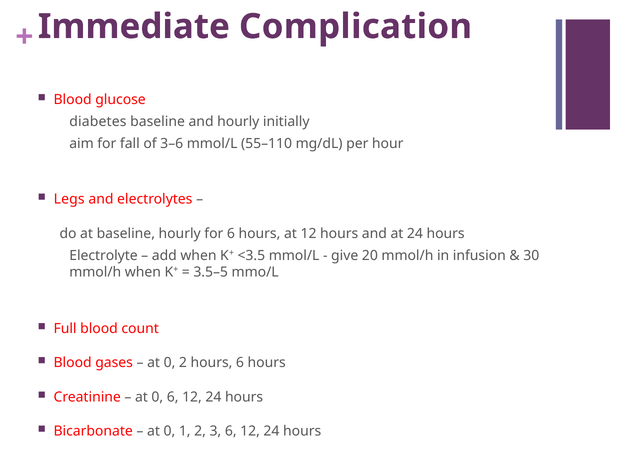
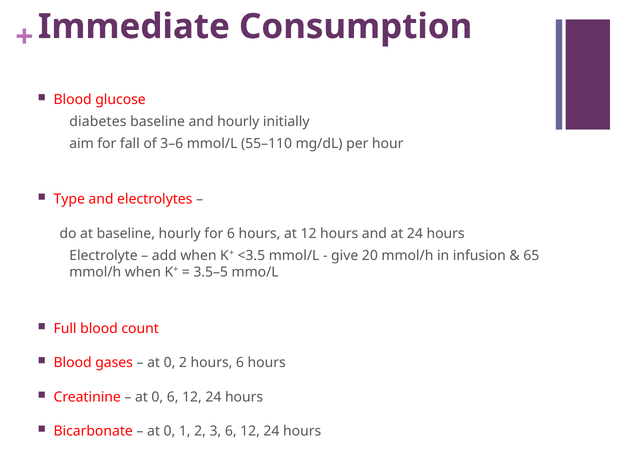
Complication: Complication -> Consumption
Legs: Legs -> Type
30: 30 -> 65
